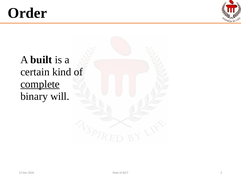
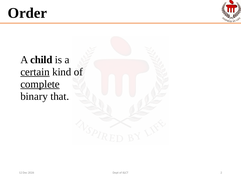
built: built -> child
certain underline: none -> present
will: will -> that
